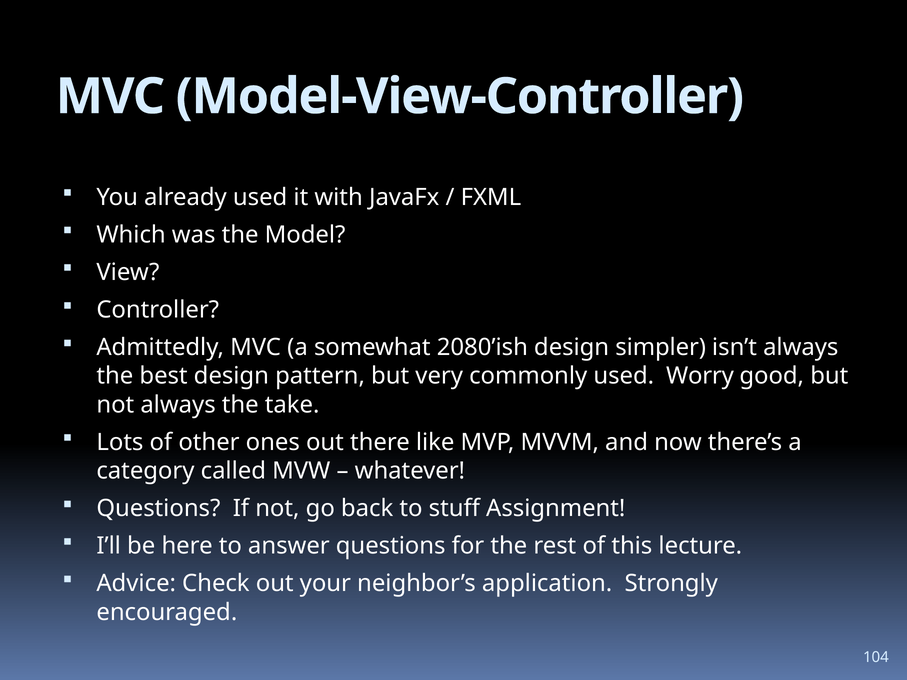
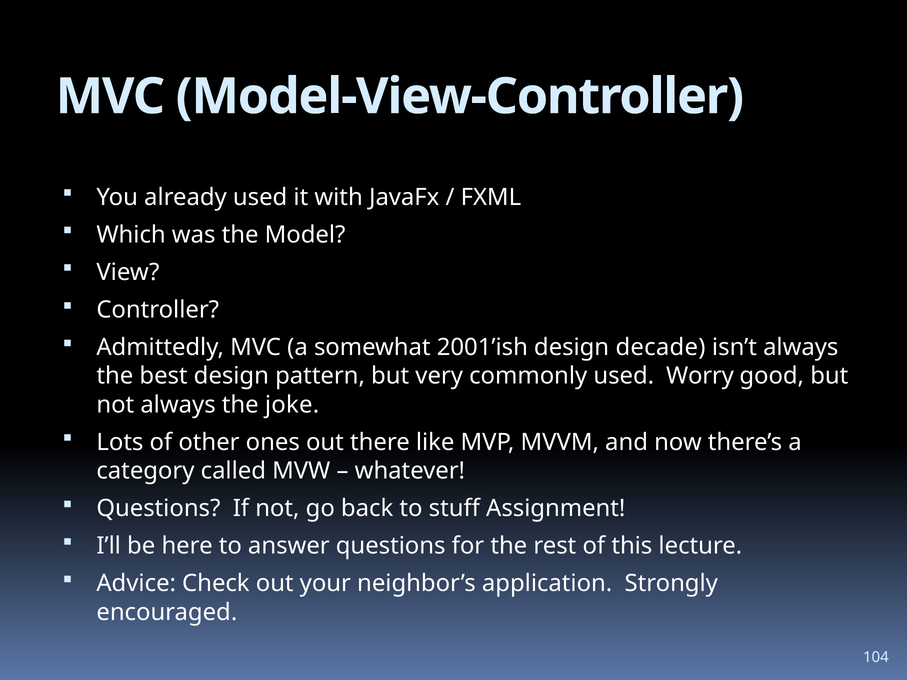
2080’ish: 2080’ish -> 2001’ish
simpler: simpler -> decade
take: take -> joke
